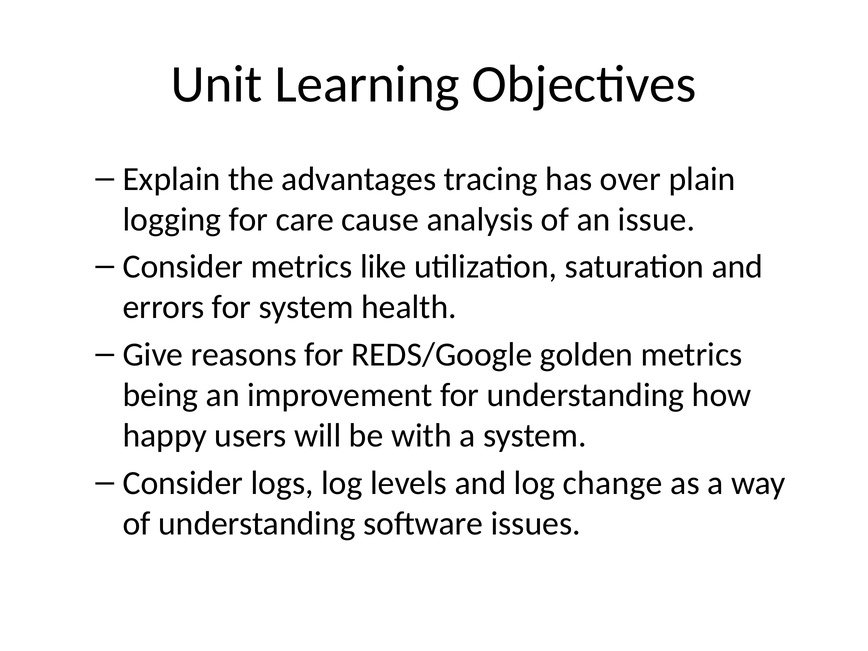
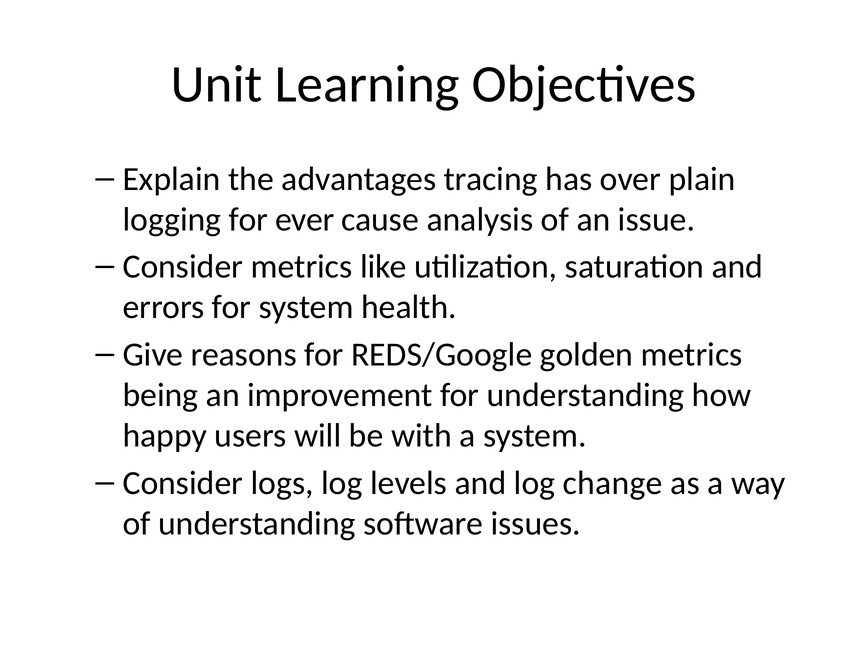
care: care -> ever
